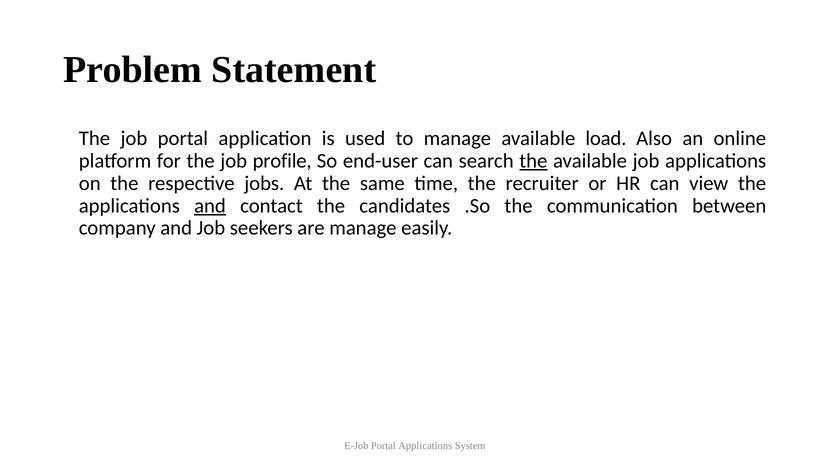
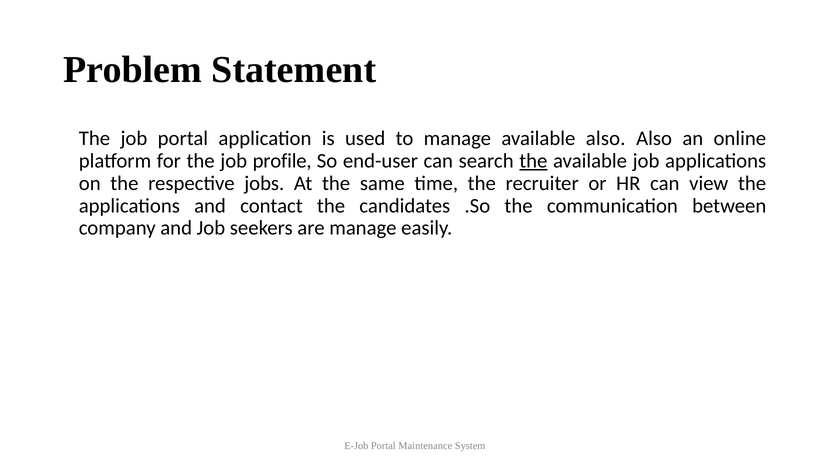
available load: load -> also
and at (210, 206) underline: present -> none
Portal Applications: Applications -> Maintenance
